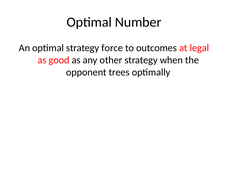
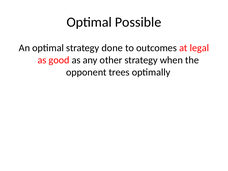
Number: Number -> Possible
force: force -> done
